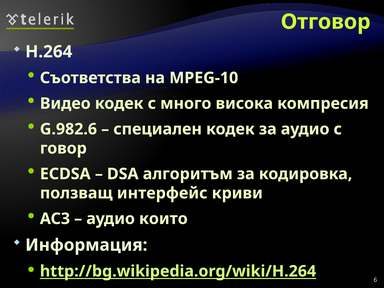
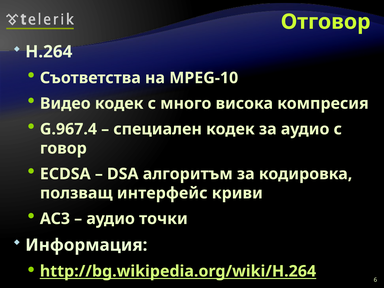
G.982.6: G.982.6 -> G.967.4
които: които -> точки
